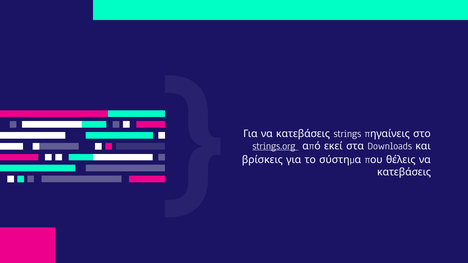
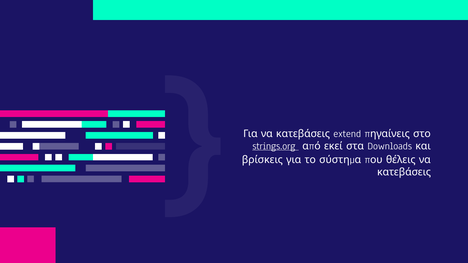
strings: strings -> extend
